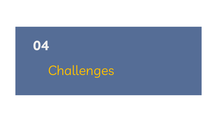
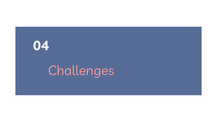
Challenges colour: yellow -> pink
